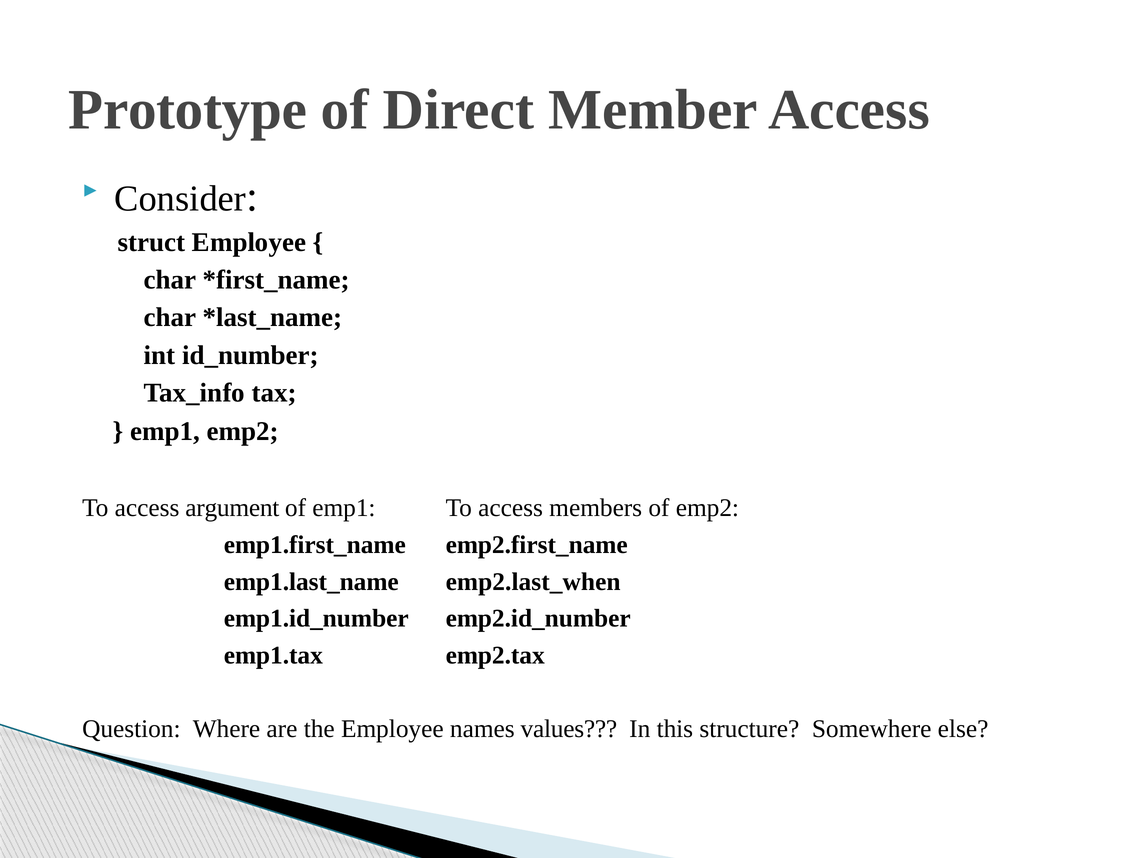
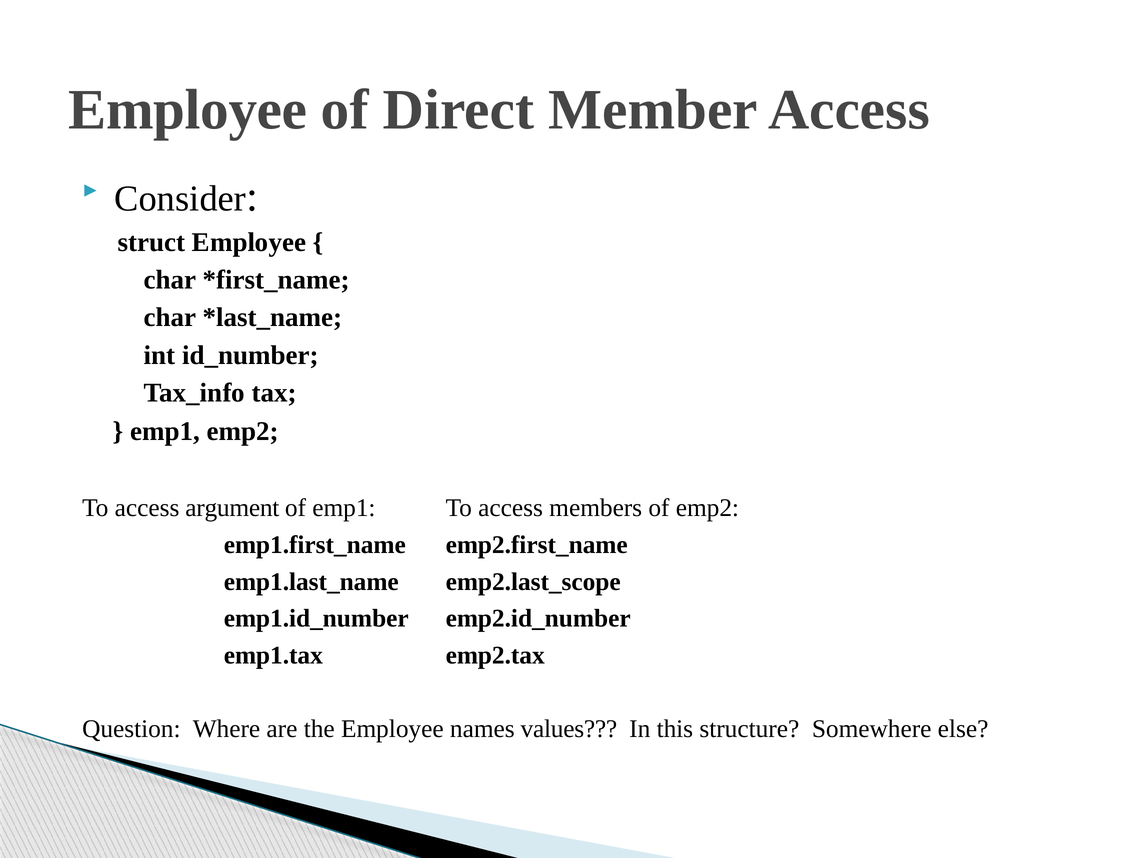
Prototype at (188, 110): Prototype -> Employee
emp2.last_when: emp2.last_when -> emp2.last_scope
